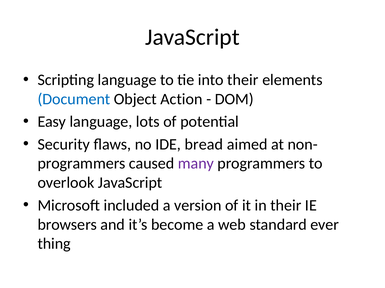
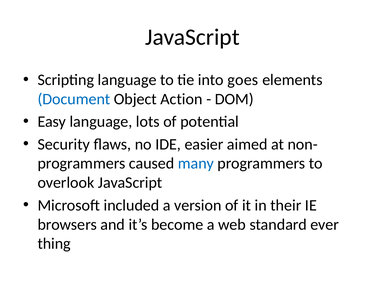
into their: their -> goes
bread: bread -> easier
many colour: purple -> blue
